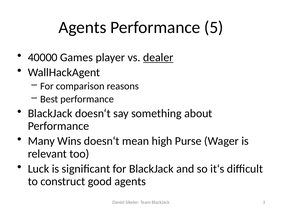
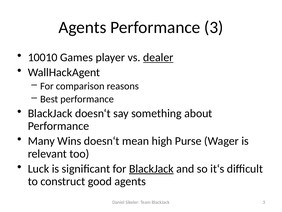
Performance 5: 5 -> 3
40000: 40000 -> 10010
BlackJack at (151, 168) underline: none -> present
